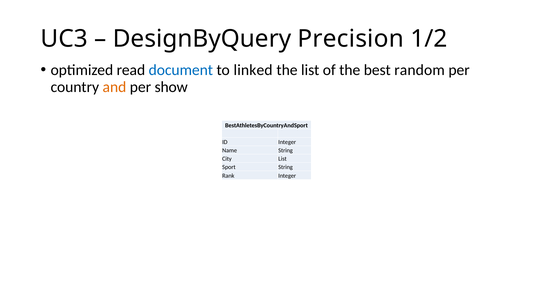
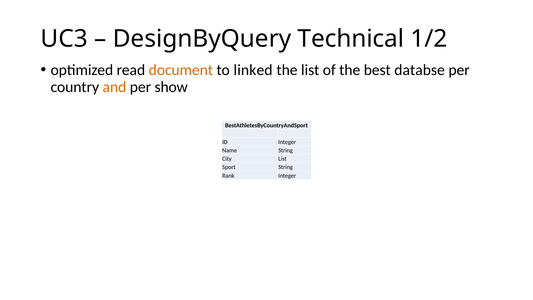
Precision: Precision -> Technical
document colour: blue -> orange
random: random -> databse
